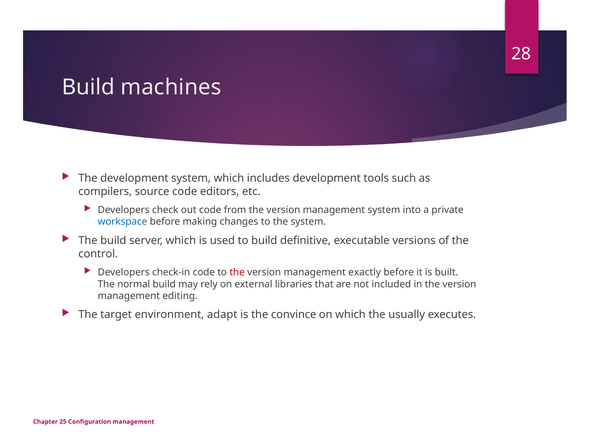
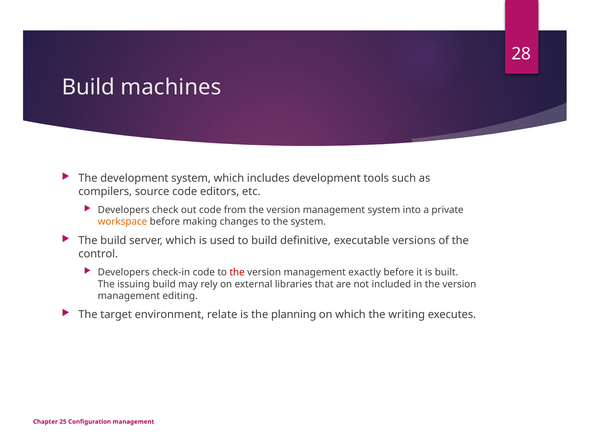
workspace colour: blue -> orange
normal: normal -> issuing
adapt: adapt -> relate
convince: convince -> planning
usually: usually -> writing
